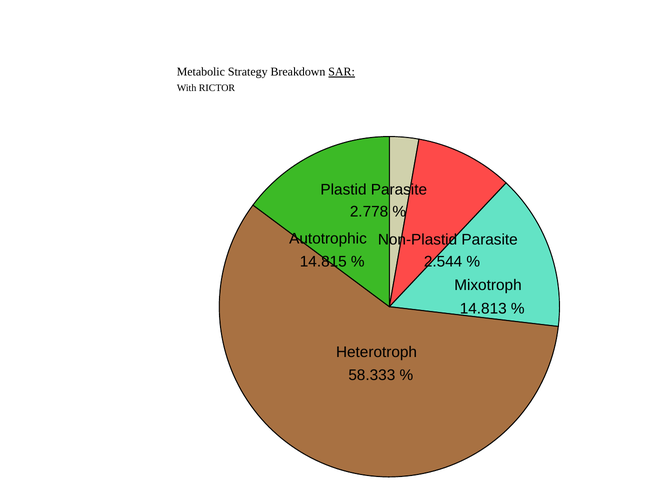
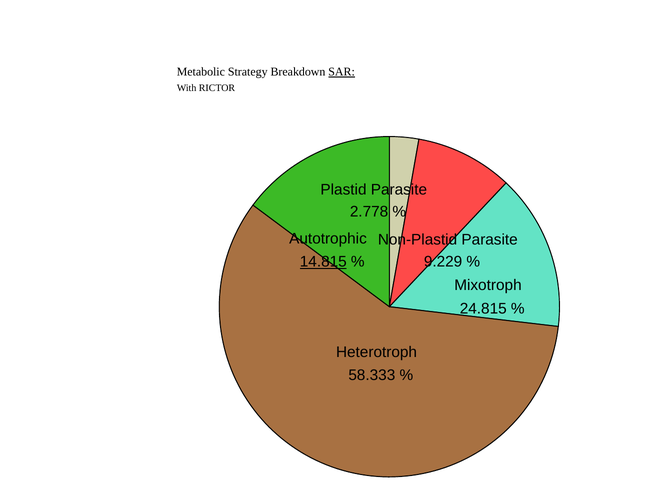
14.815 underline: none -> present
2.544: 2.544 -> 9.229
14.813: 14.813 -> 24.815
